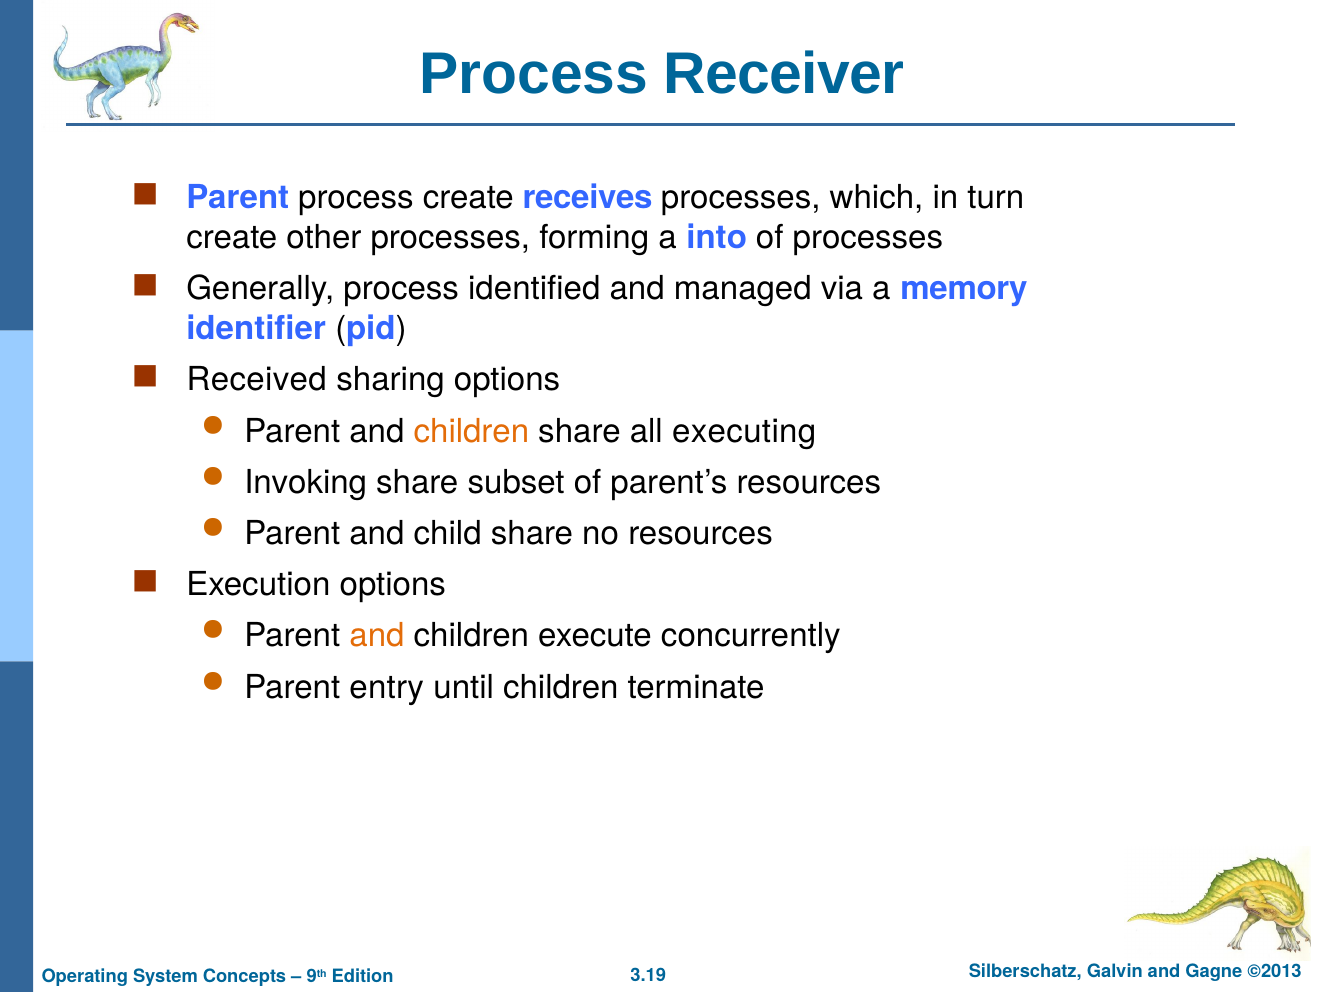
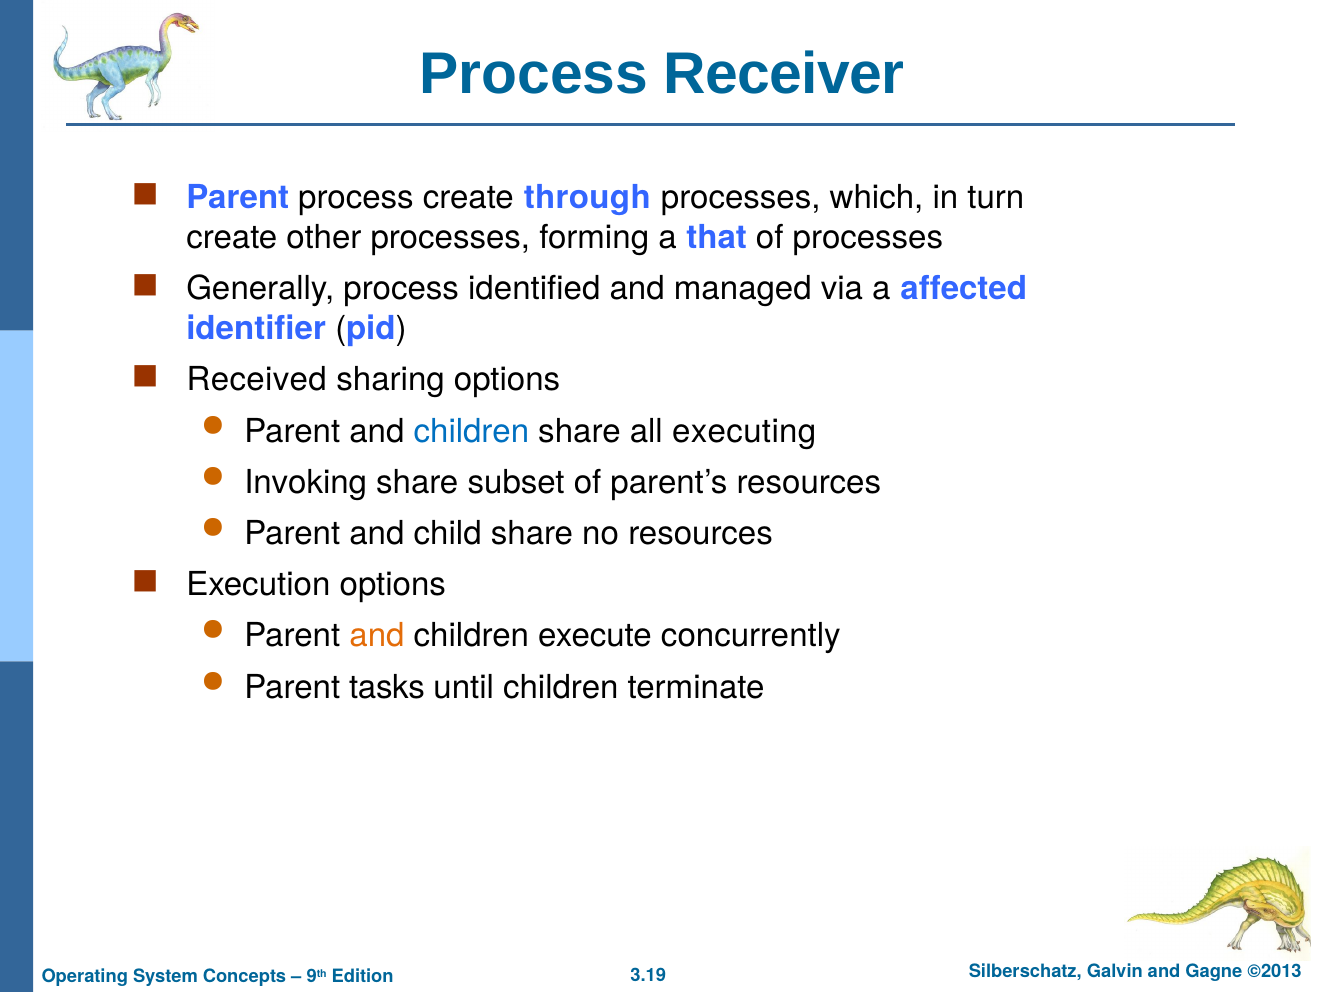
receives: receives -> through
into: into -> that
memory: memory -> affected
children at (471, 431) colour: orange -> blue
entry: entry -> tasks
